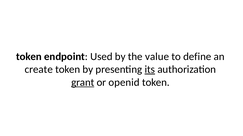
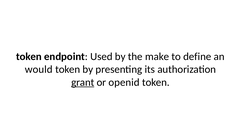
value: value -> make
create: create -> would
its underline: present -> none
